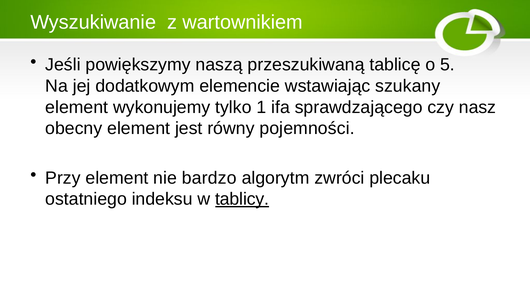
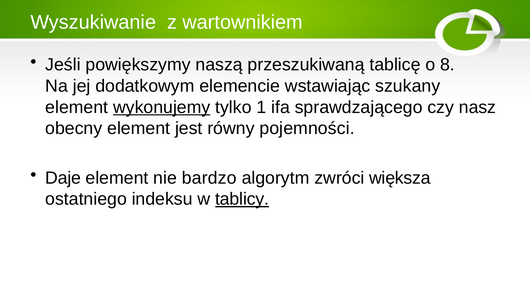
5: 5 -> 8
wykonujemy underline: none -> present
Przy: Przy -> Daje
plecaku: plecaku -> większa
